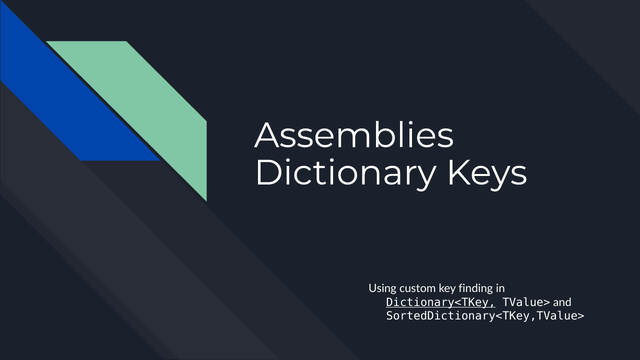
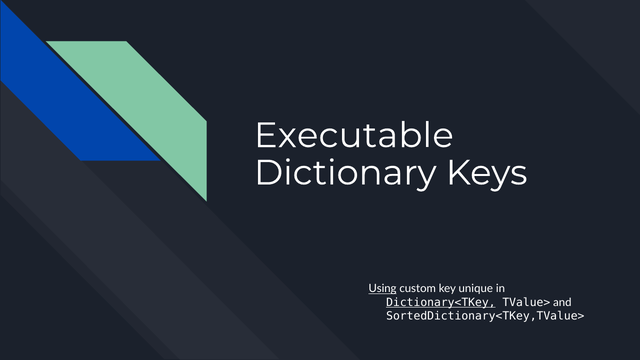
Assemblies: Assemblies -> Executable
Using underline: none -> present
finding: finding -> unique
